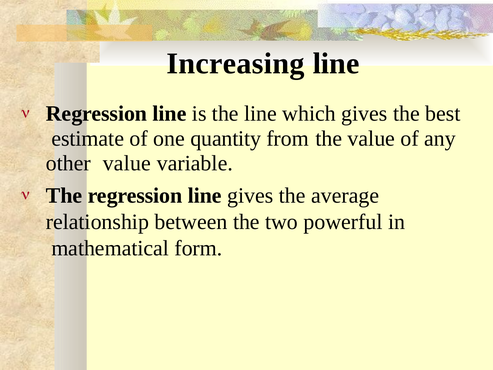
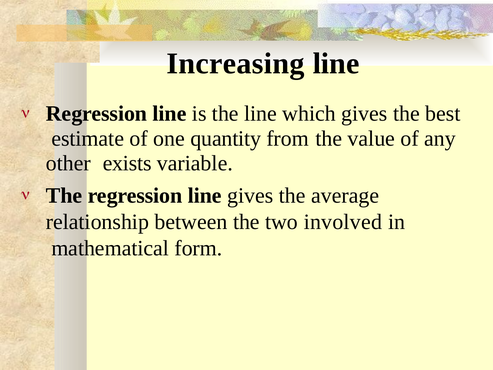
other value: value -> exists
powerful: powerful -> involved
